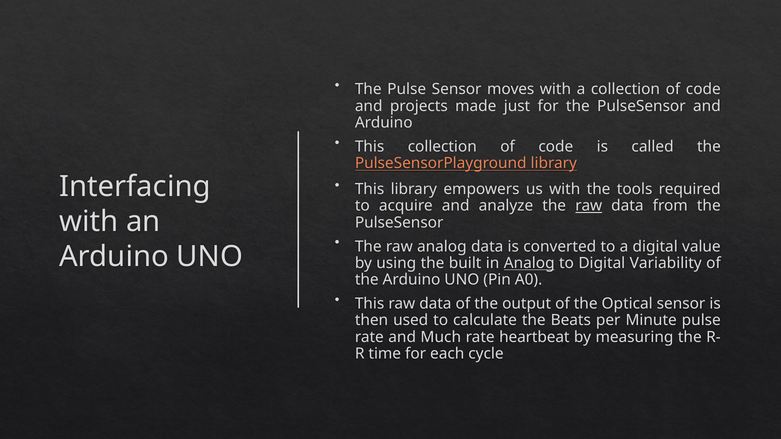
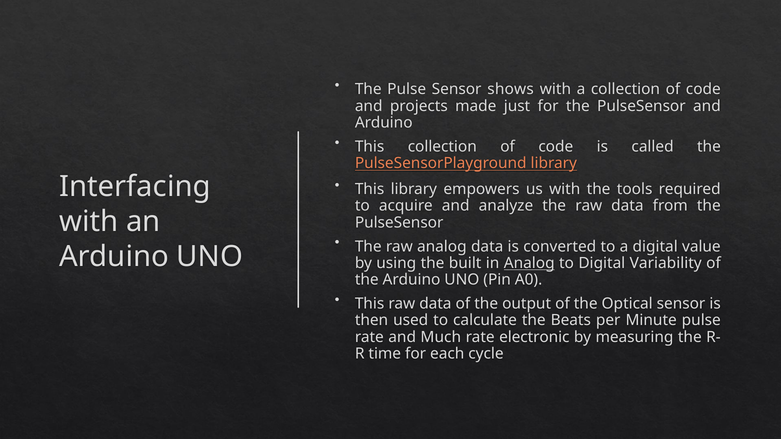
moves: moves -> shows
raw at (589, 206) underline: present -> none
heartbeat: heartbeat -> electronic
